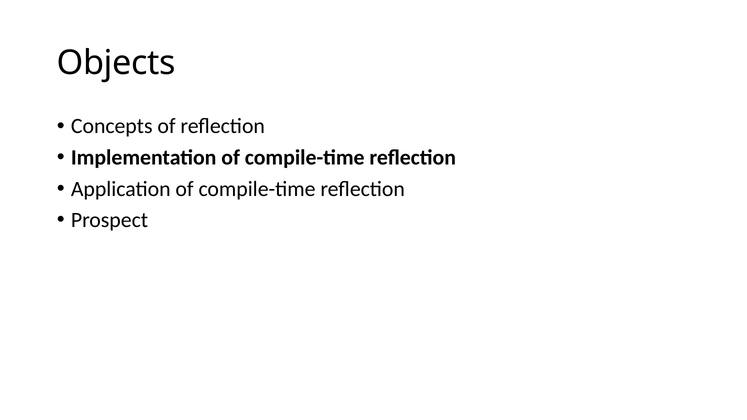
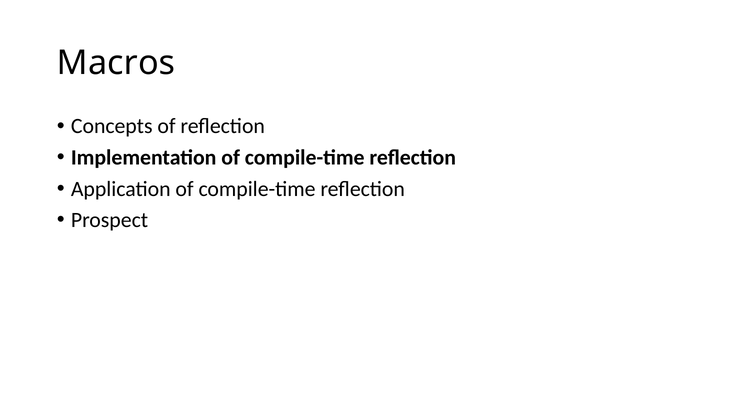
Objects: Objects -> Macros
